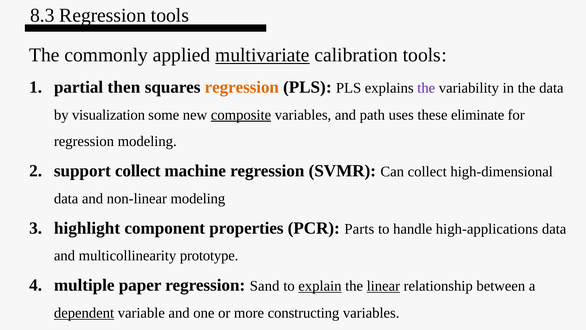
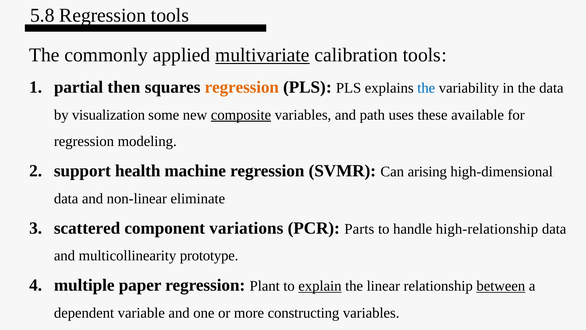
8.3: 8.3 -> 5.8
the at (426, 88) colour: purple -> blue
eliminate: eliminate -> available
support collect: collect -> health
Can collect: collect -> arising
non-linear modeling: modeling -> eliminate
highlight: highlight -> scattered
properties: properties -> variations
high-applications: high-applications -> high-relationship
Sand: Sand -> Plant
linear underline: present -> none
between underline: none -> present
dependent underline: present -> none
